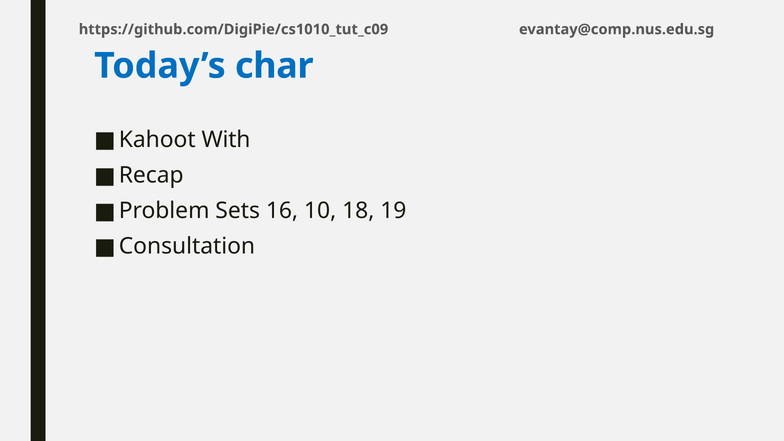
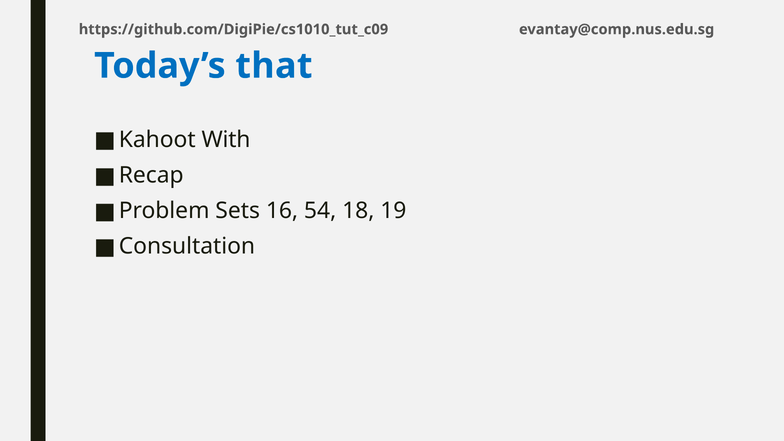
char: char -> that
10: 10 -> 54
